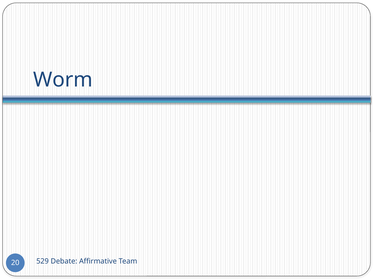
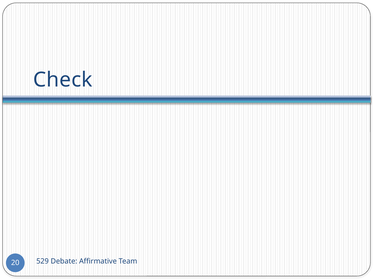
Worm: Worm -> Check
